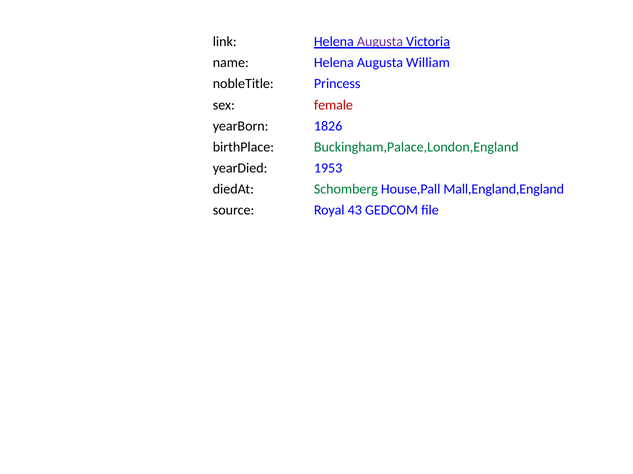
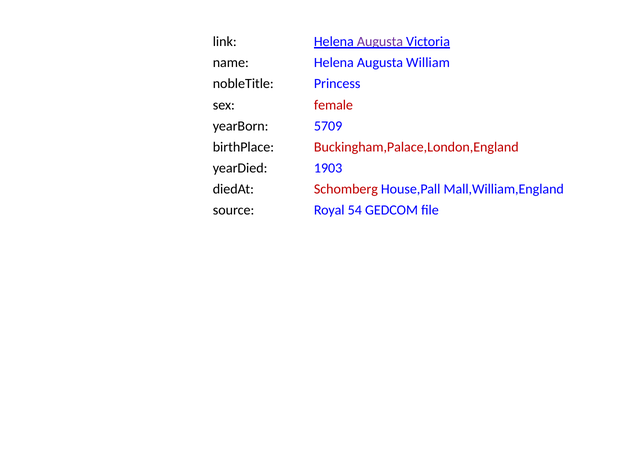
1826: 1826 -> 5709
Buckingham,Palace,London,England colour: green -> red
1953: 1953 -> 1903
Schomberg colour: green -> red
Mall,England,England: Mall,England,England -> Mall,William,England
43: 43 -> 54
